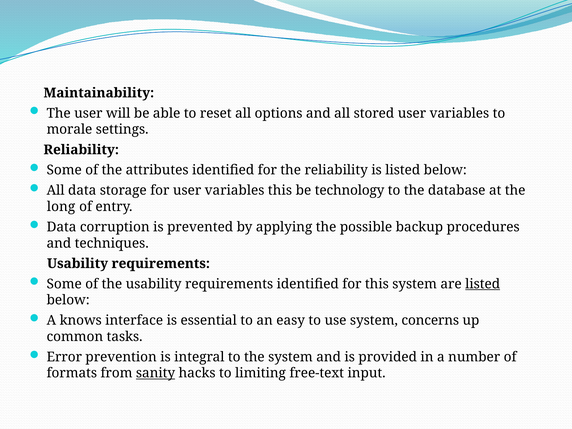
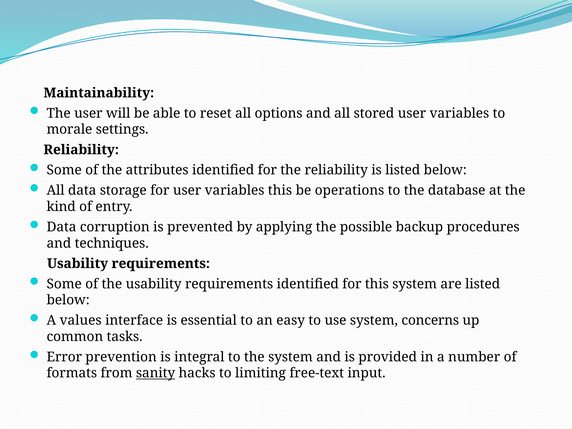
technology: technology -> operations
long: long -> kind
listed at (483, 284) underline: present -> none
knows: knows -> values
